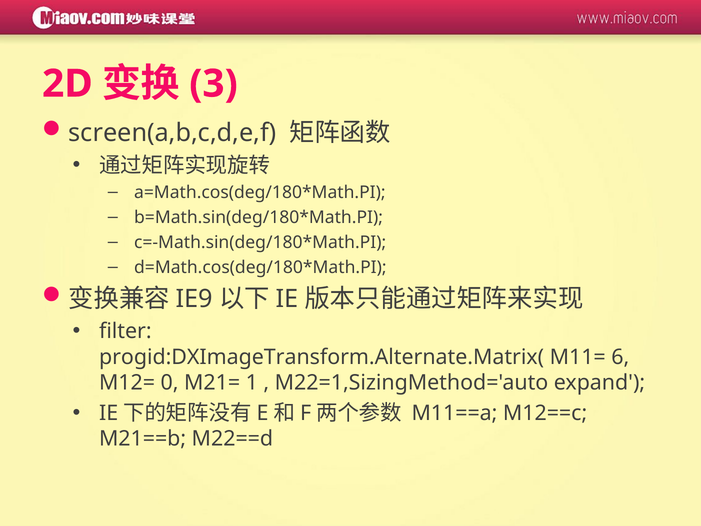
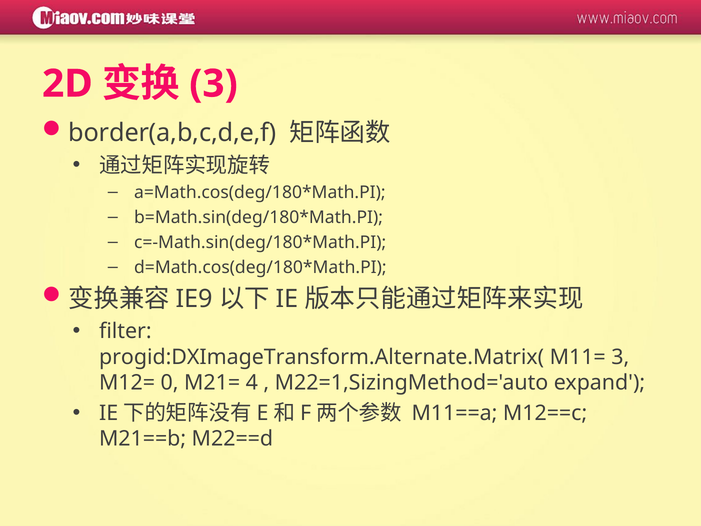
screen(a,b,c,d,e,f: screen(a,b,c,d,e,f -> border(a,b,c,d,e,f
M11= 6: 6 -> 3
1: 1 -> 4
